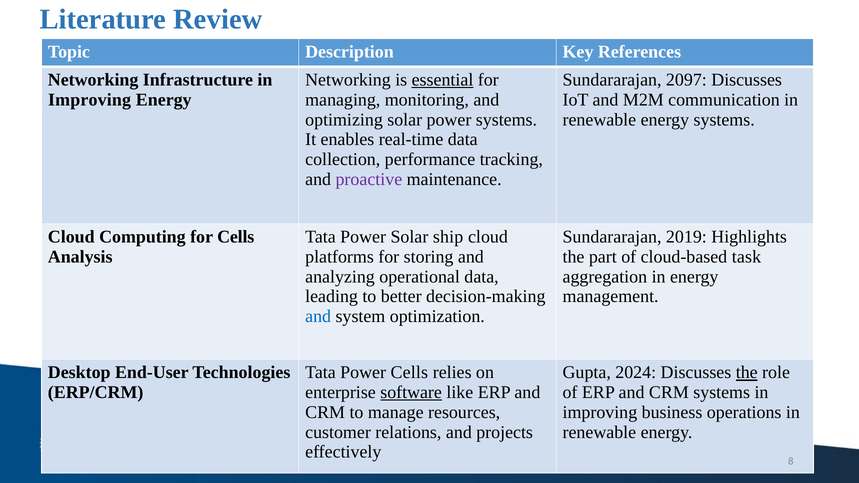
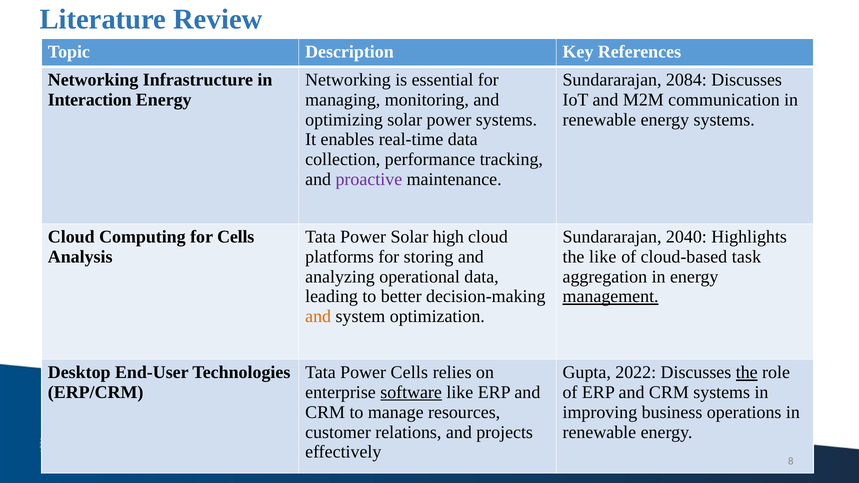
essential underline: present -> none
2097: 2097 -> 2084
Improving at (90, 100): Improving -> Interaction
ship: ship -> high
2019: 2019 -> 2040
the part: part -> like
management underline: none -> present
and at (318, 317) colour: blue -> orange
2024: 2024 -> 2022
